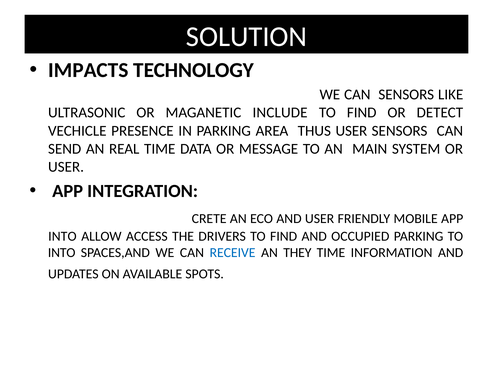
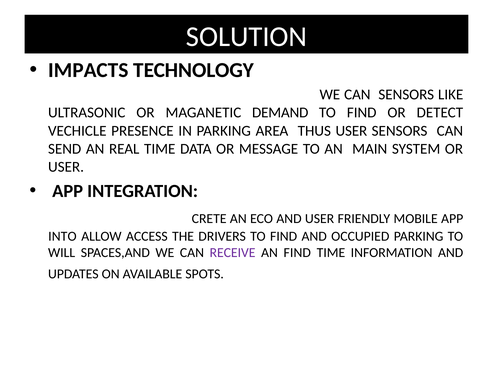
INCLUDE: INCLUDE -> DEMAND
INTO at (62, 252): INTO -> WILL
RECEIVE colour: blue -> purple
AN THEY: THEY -> FIND
